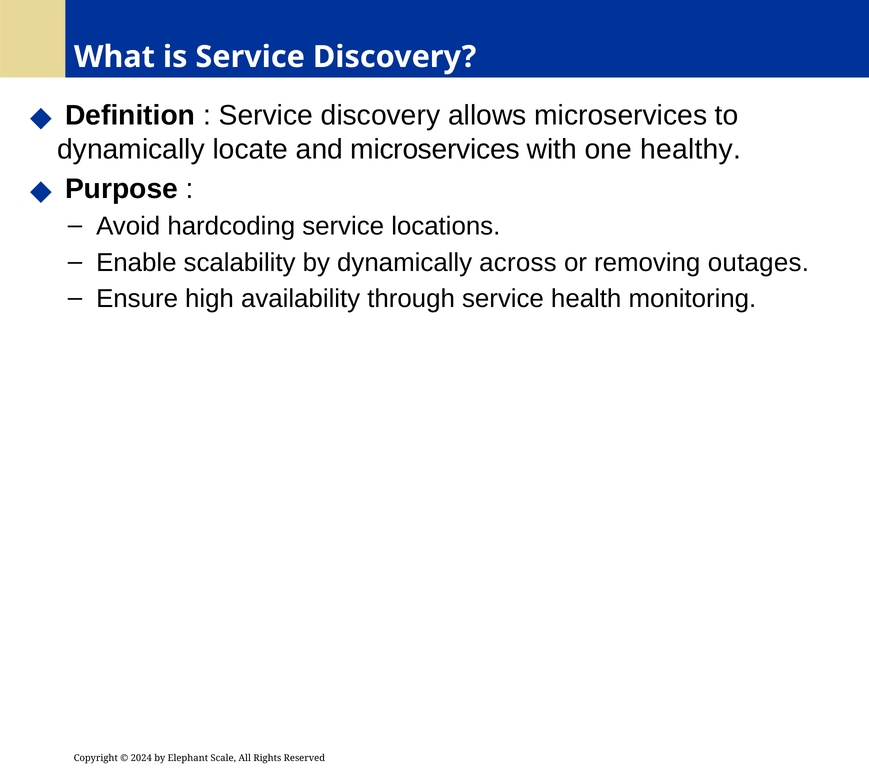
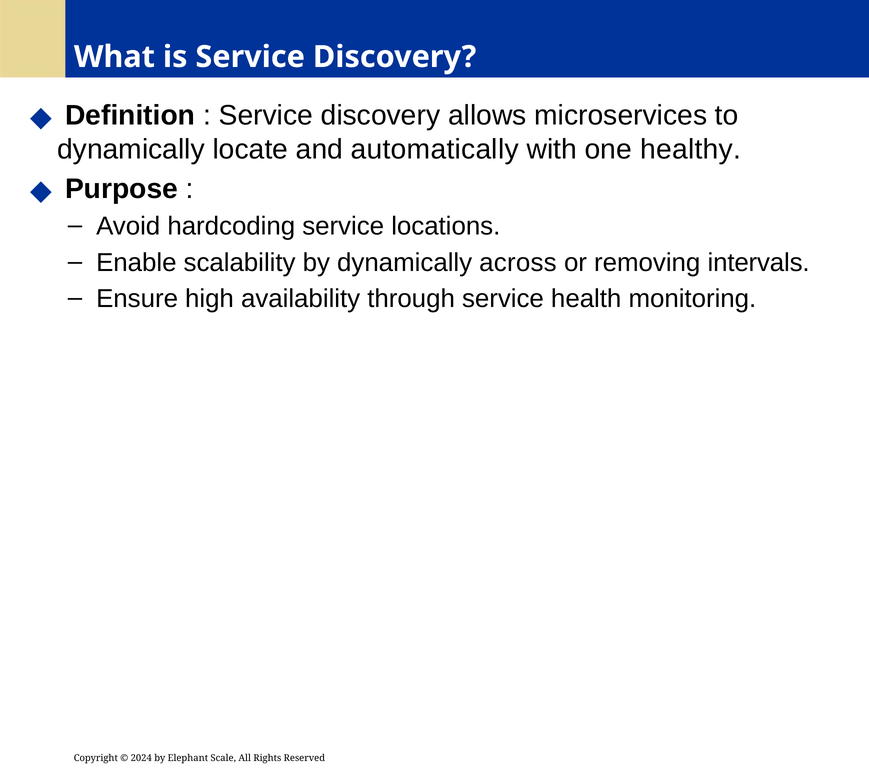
and microservices: microservices -> automatically
outages: outages -> intervals
